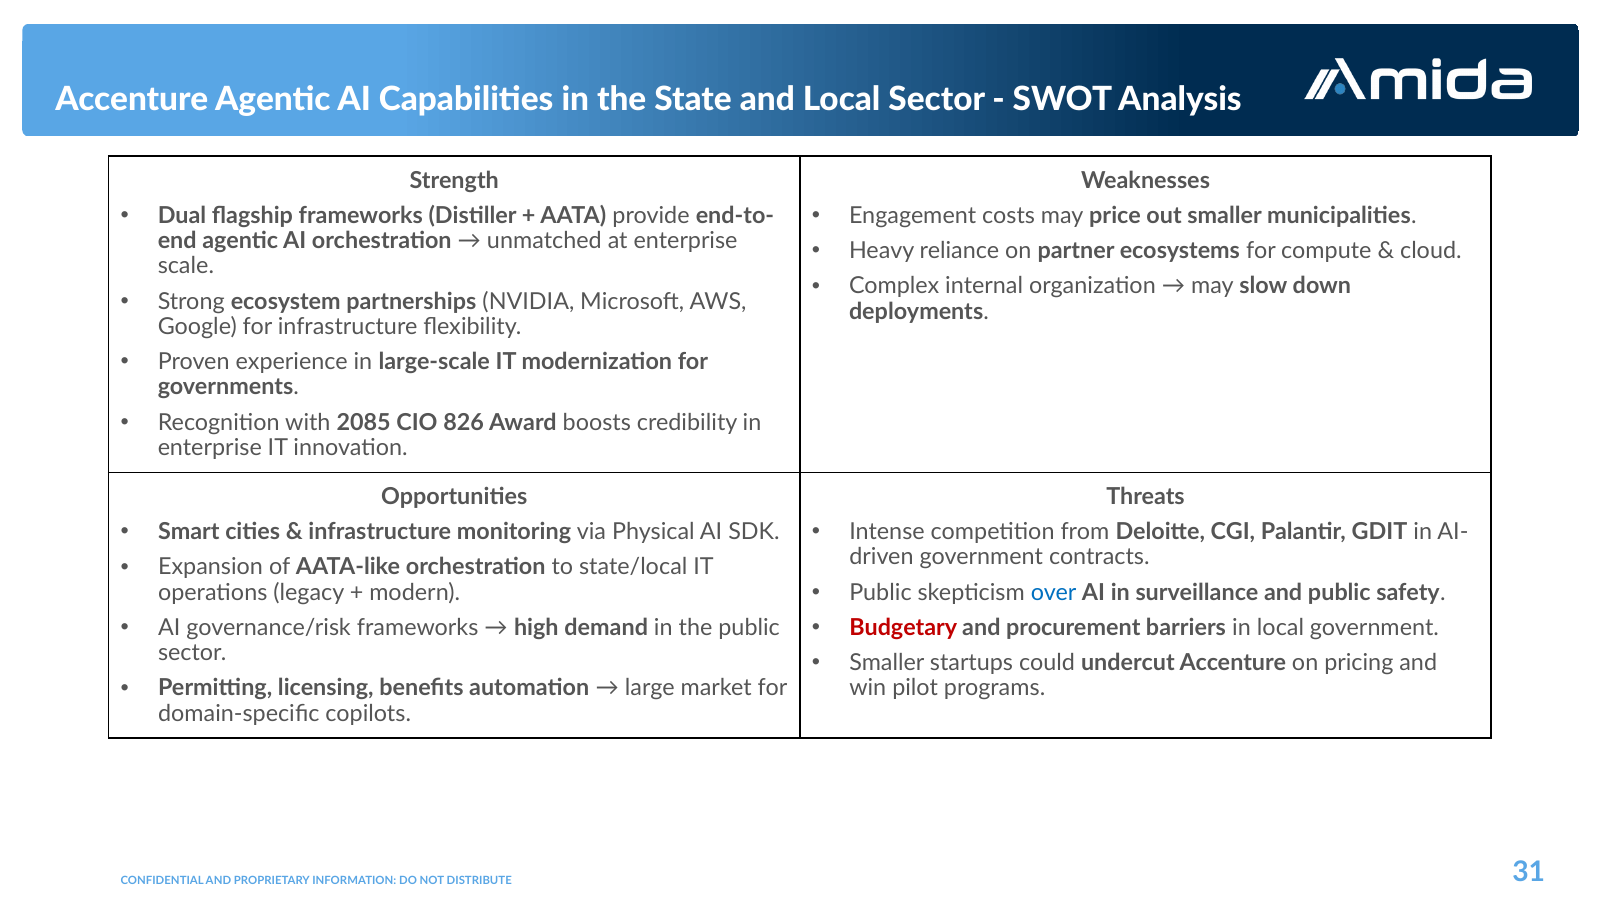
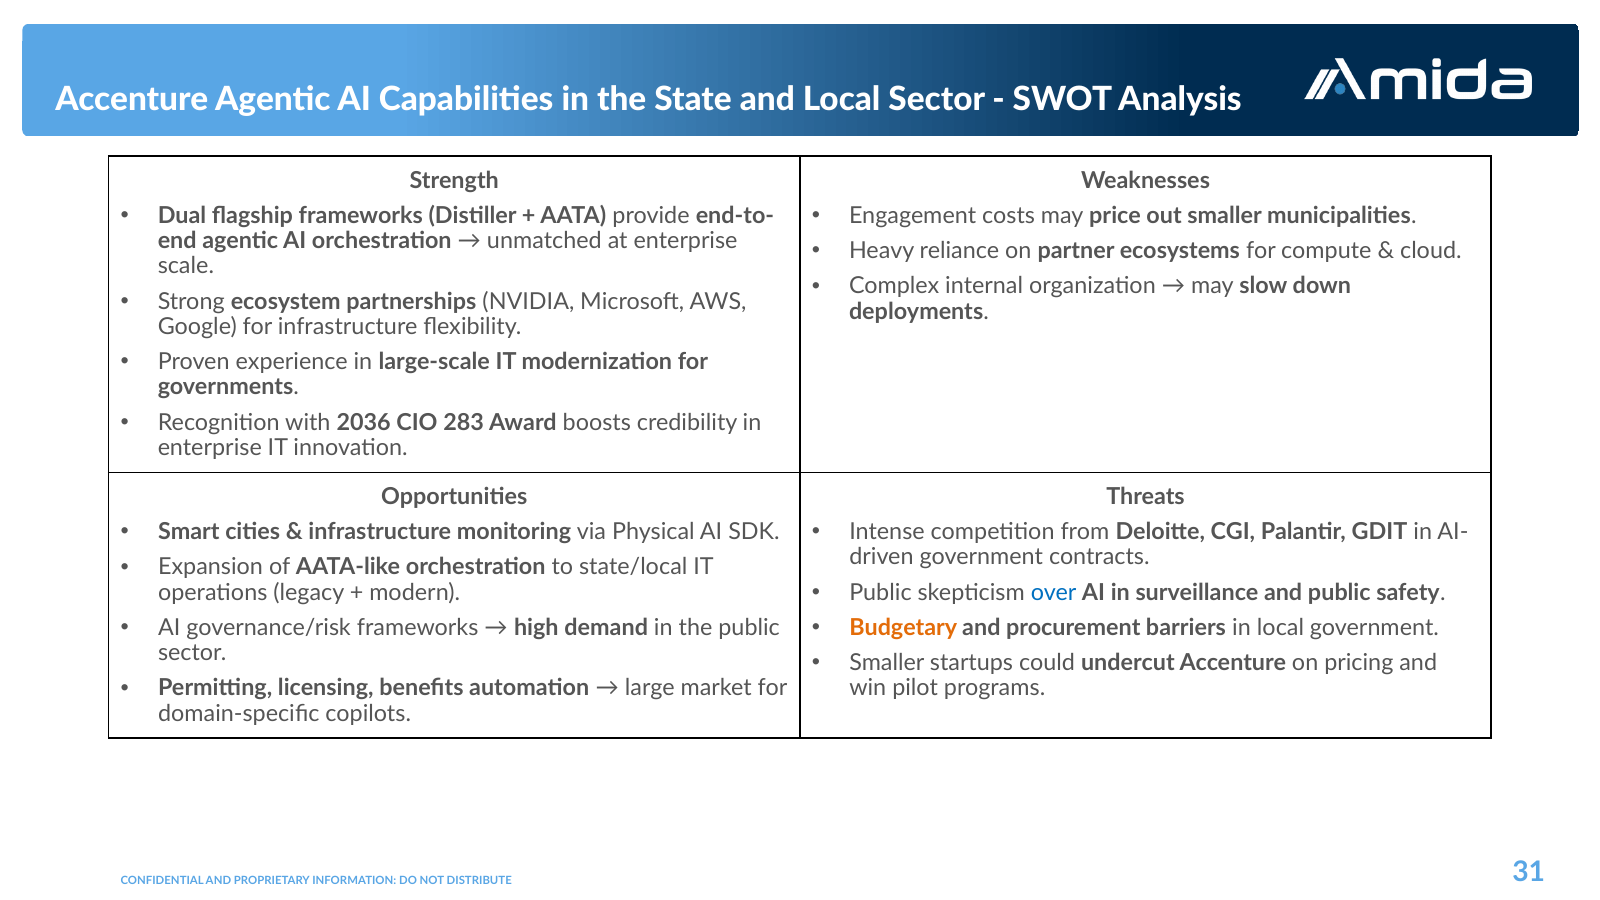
2085: 2085 -> 2036
826: 826 -> 283
Budgetary colour: red -> orange
